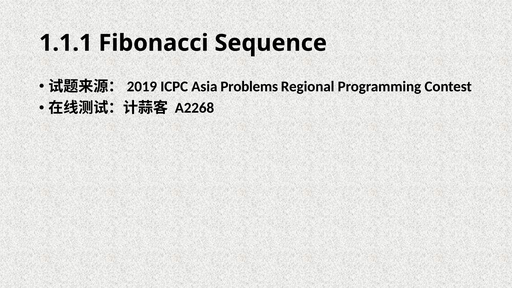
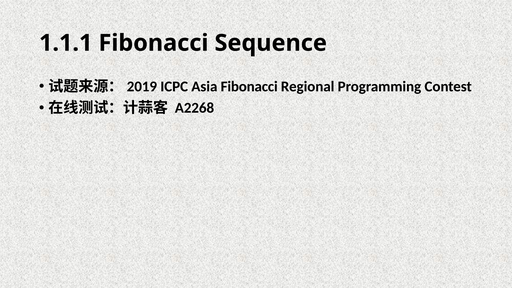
Asia Problems: Problems -> Fibonacci
